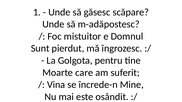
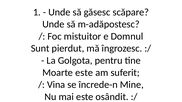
Moarte care: care -> este
